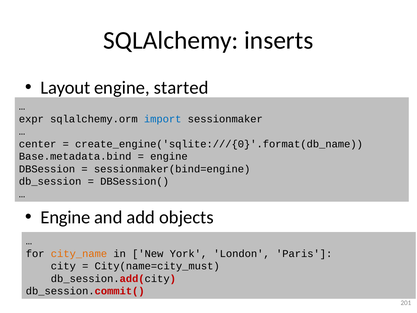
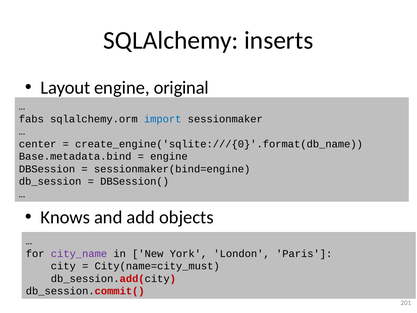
started: started -> original
expr: expr -> fabs
Engine at (65, 217): Engine -> Knows
city_name colour: orange -> purple
